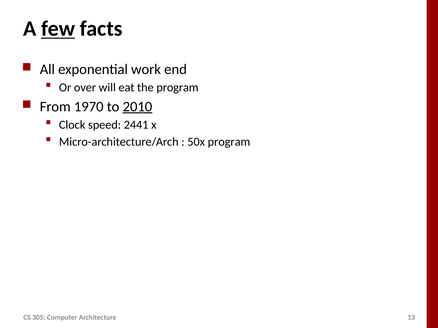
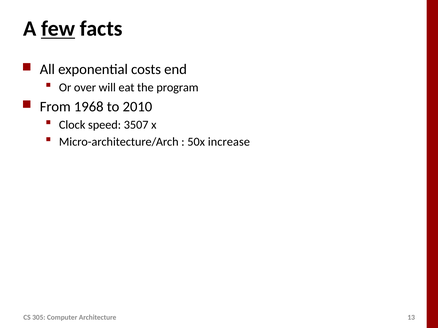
work: work -> costs
1970: 1970 -> 1968
2010 underline: present -> none
2441: 2441 -> 3507
50x program: program -> increase
